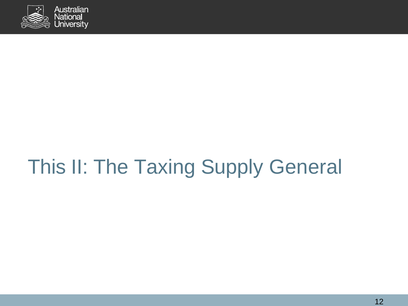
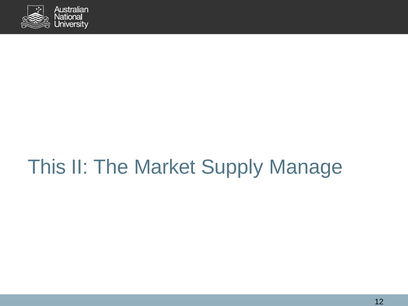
Taxing: Taxing -> Market
General: General -> Manage
